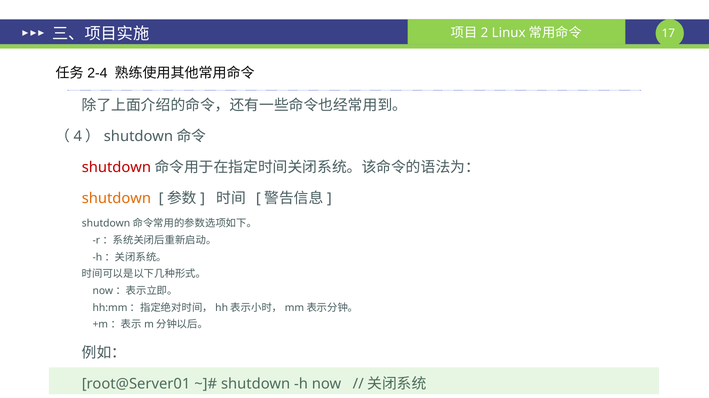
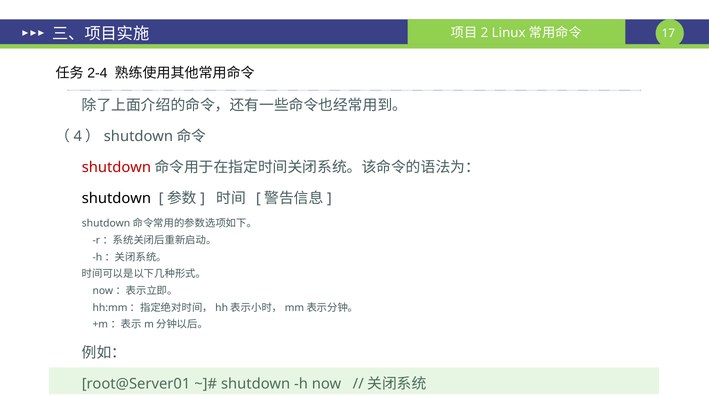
shutdown at (116, 199) colour: orange -> black
